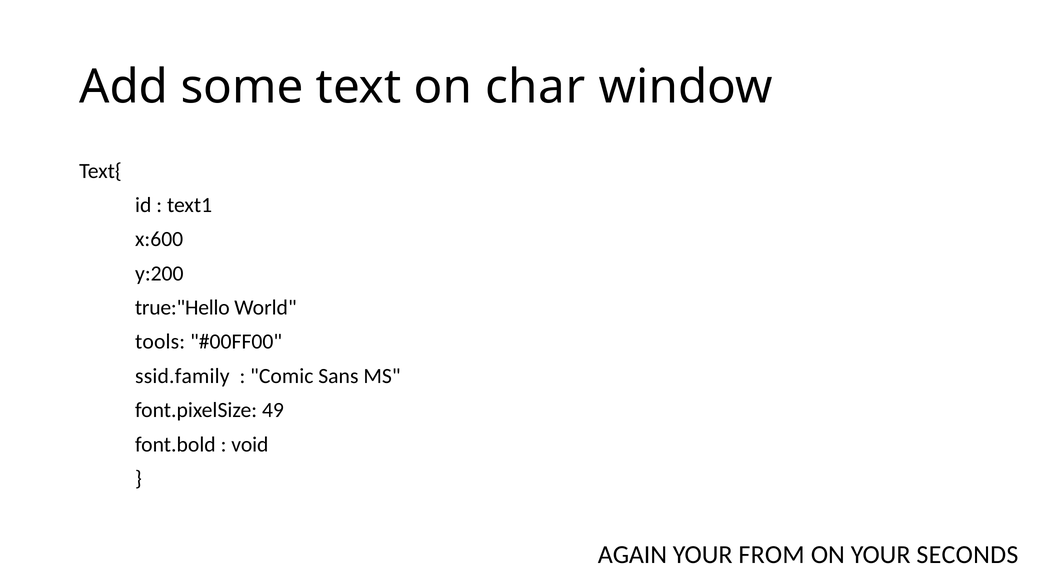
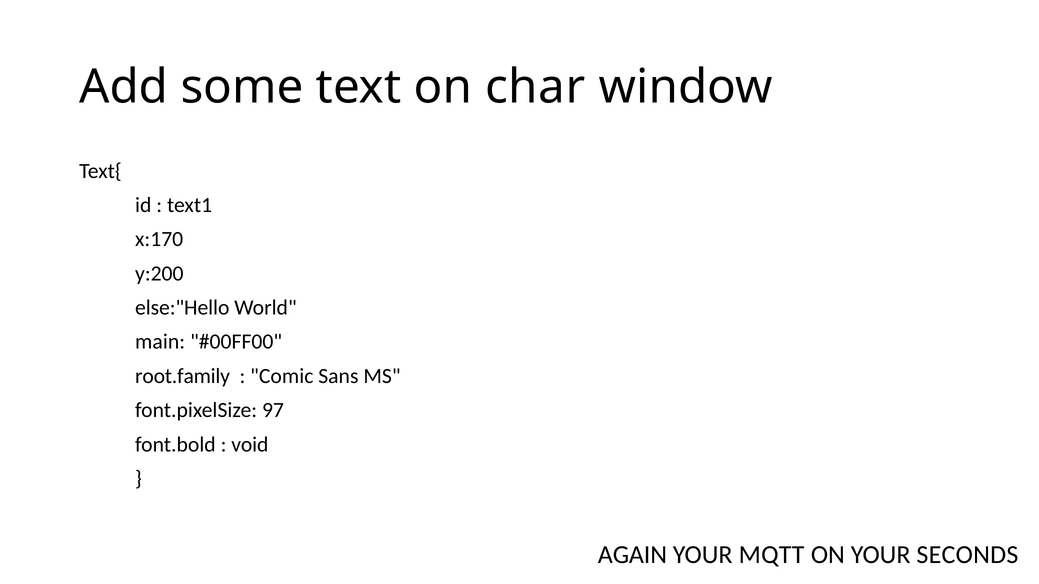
x:600: x:600 -> x:170
true:"Hello: true:"Hello -> else:"Hello
tools: tools -> main
ssid.family: ssid.family -> root.family
49: 49 -> 97
FROM: FROM -> MQTT
